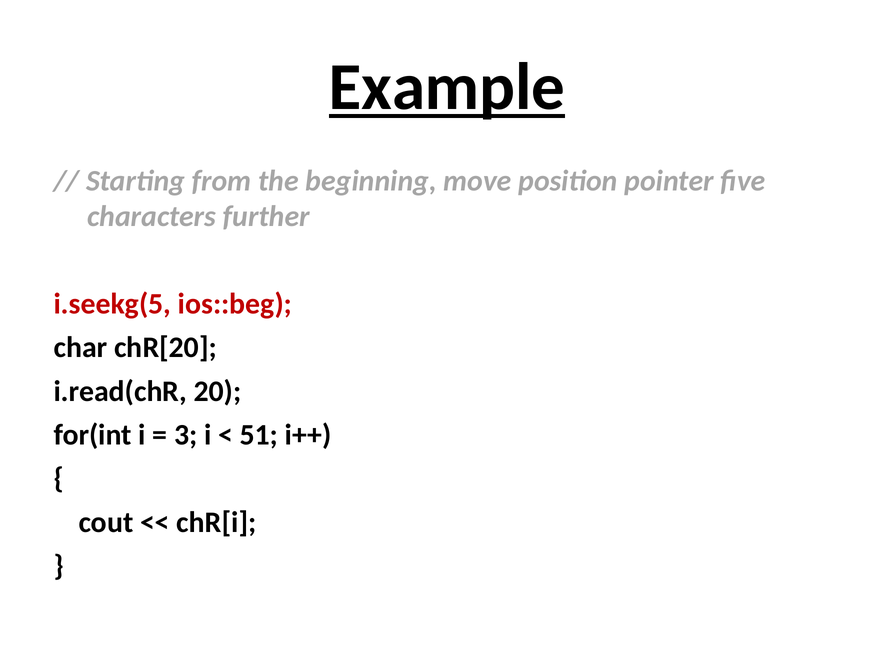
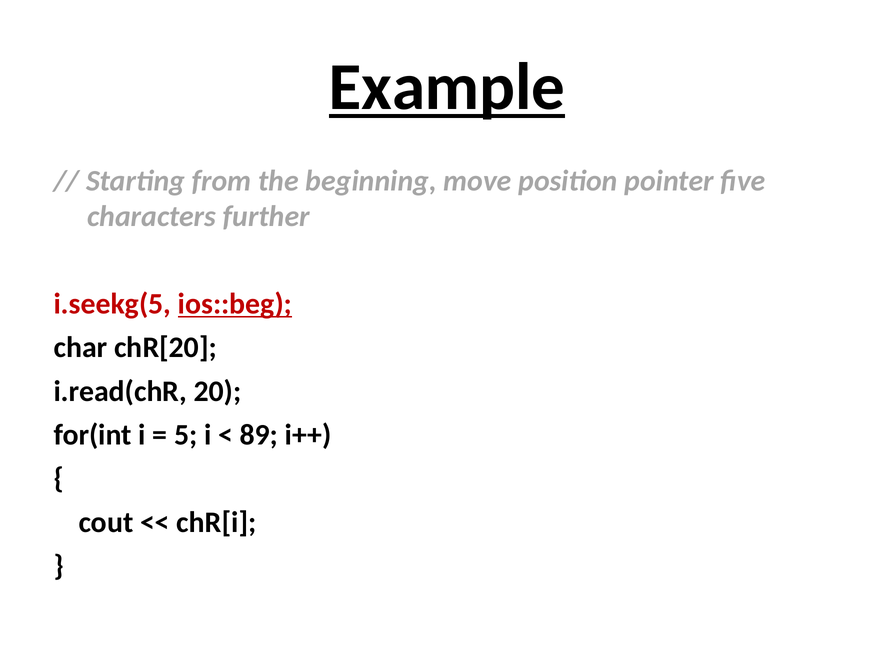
ios::beg underline: none -> present
3: 3 -> 5
51: 51 -> 89
